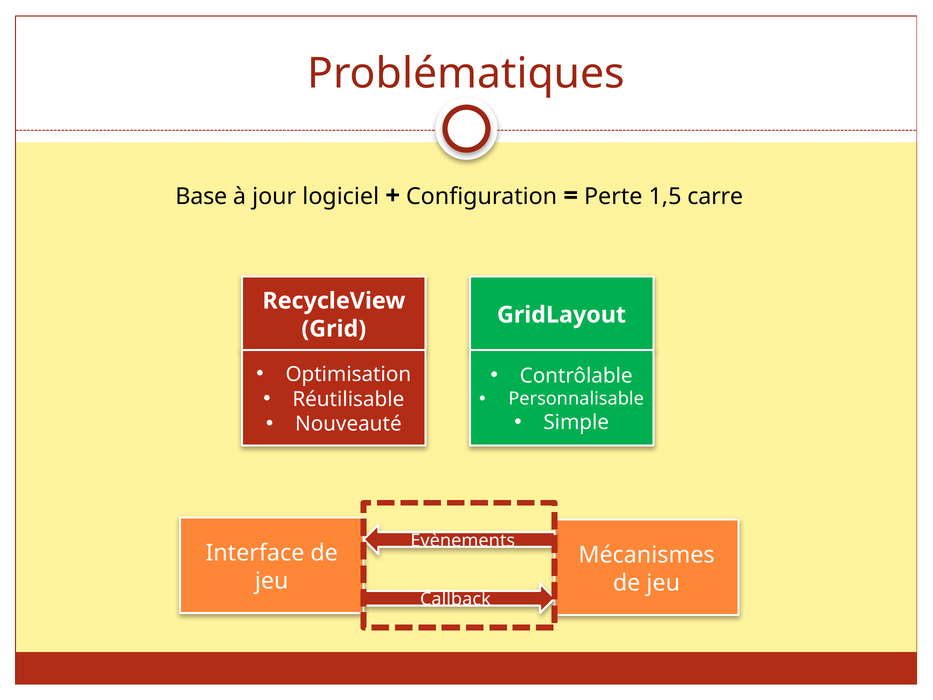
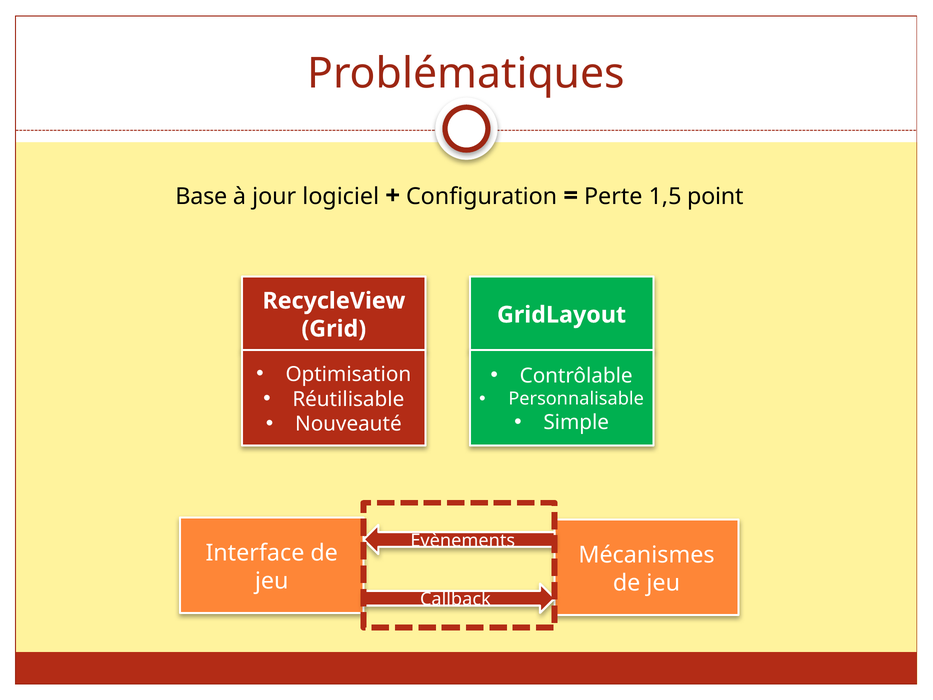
carre: carre -> point
